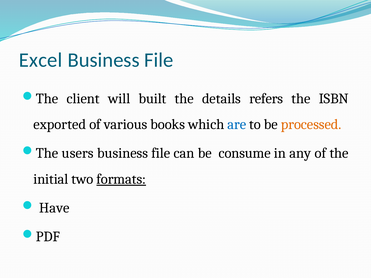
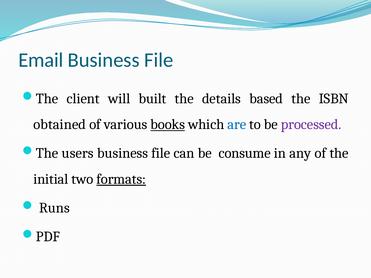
Excel: Excel -> Email
refers: refers -> based
exported: exported -> obtained
books underline: none -> present
processed colour: orange -> purple
Have: Have -> Runs
